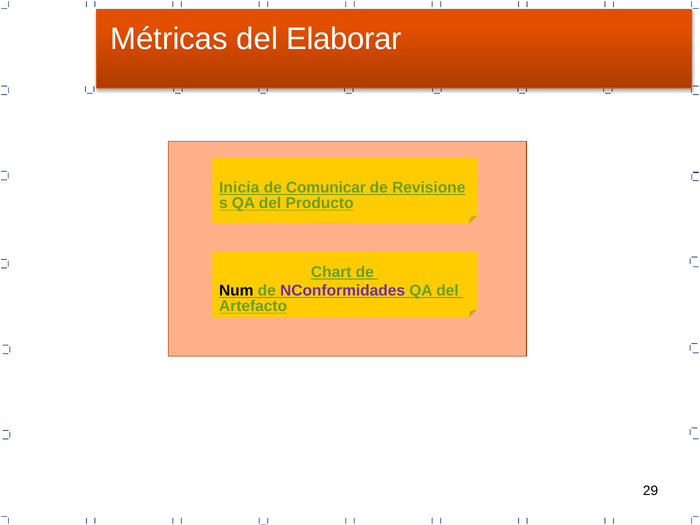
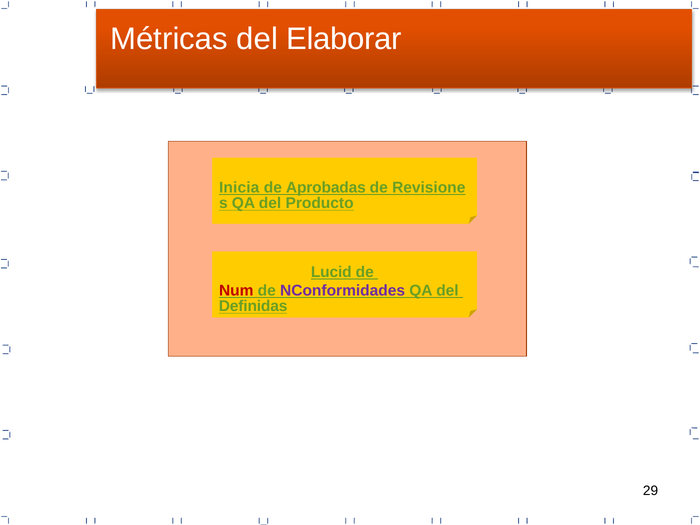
Comunicar: Comunicar -> Aprobadas
Chart: Chart -> Lucid
Num colour: black -> red
Artefacto: Artefacto -> Definidas
